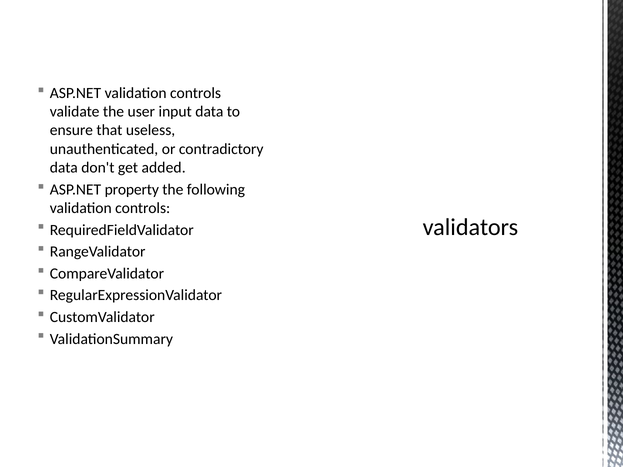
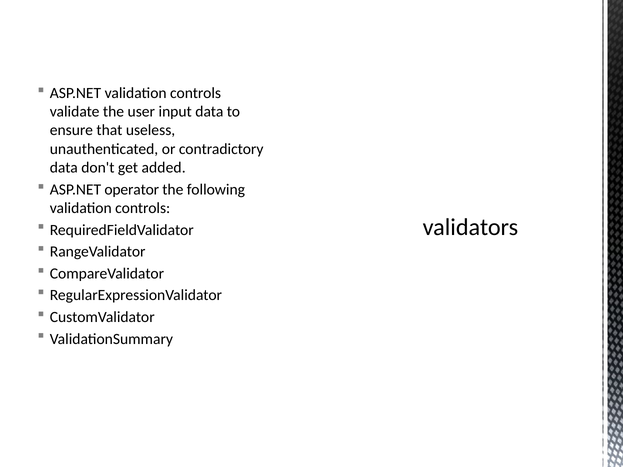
property: property -> operator
